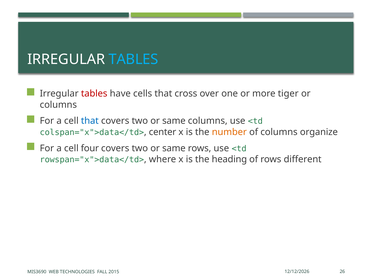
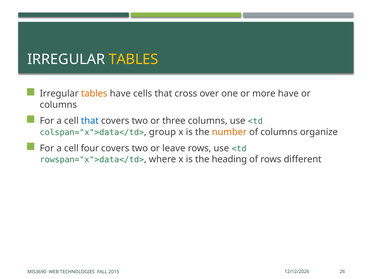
TABLES at (134, 59) colour: light blue -> yellow
tables at (94, 94) colour: red -> orange
more tiger: tiger -> have
same at (174, 121): same -> three
center: center -> group
same at (174, 148): same -> leave
